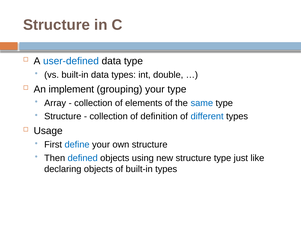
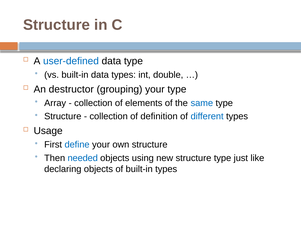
implement: implement -> destructor
defined: defined -> needed
